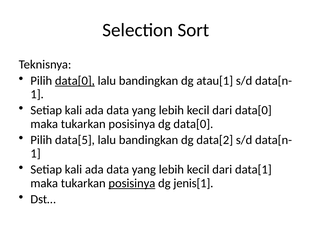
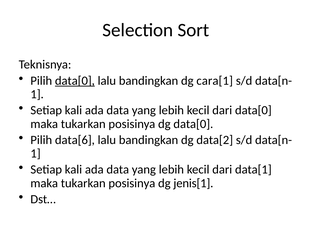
atau[1: atau[1 -> cara[1
data[5: data[5 -> data[6
posisinya at (132, 183) underline: present -> none
